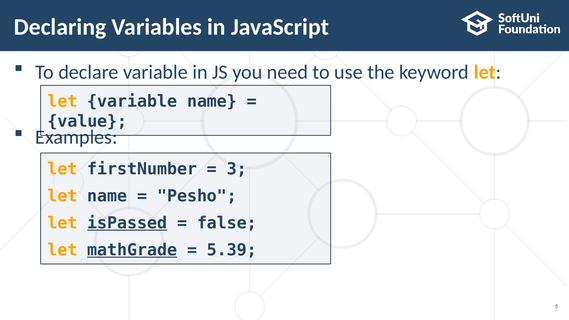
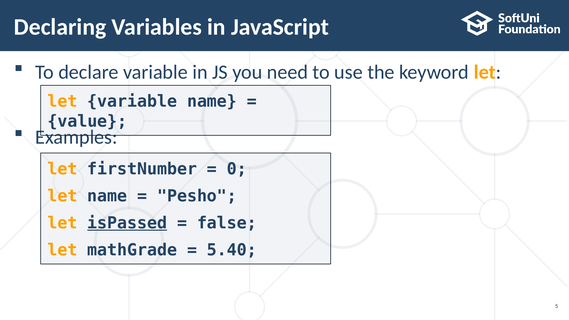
3: 3 -> 0
mathGrade underline: present -> none
5.39: 5.39 -> 5.40
